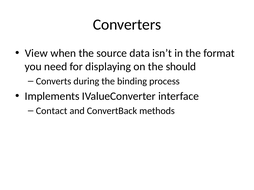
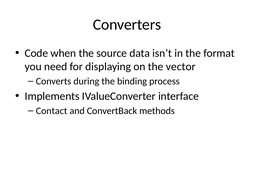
View: View -> Code
should: should -> vector
